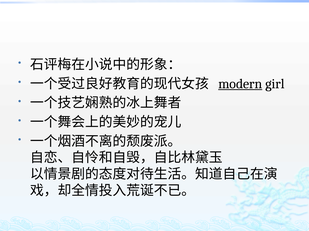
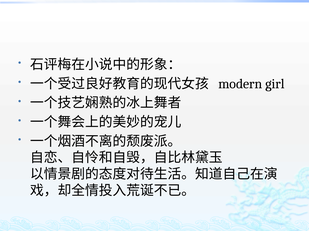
modern underline: present -> none
